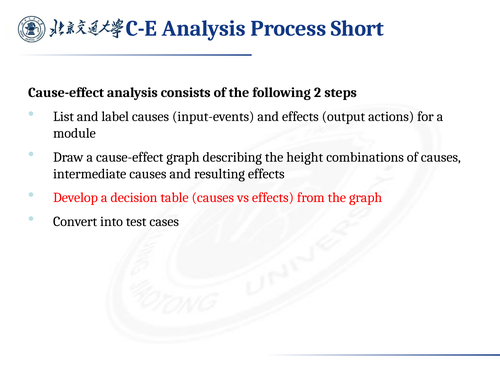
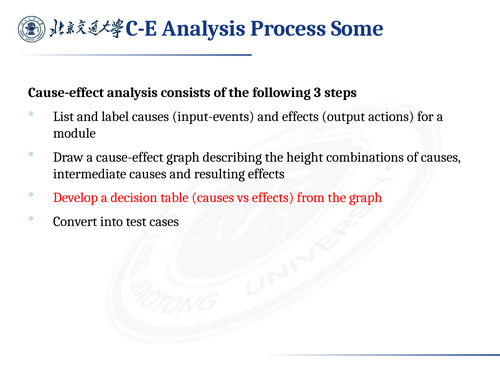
Short: Short -> Some
2: 2 -> 3
